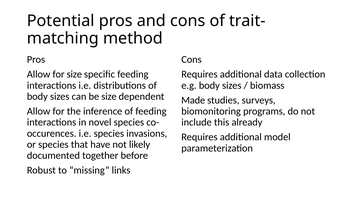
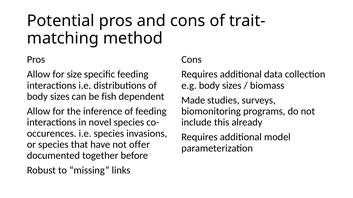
be size: size -> fish
likely: likely -> offer
